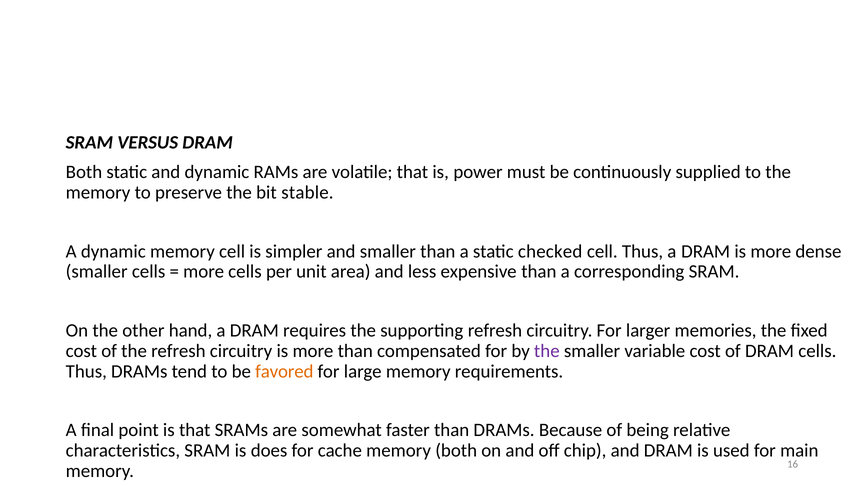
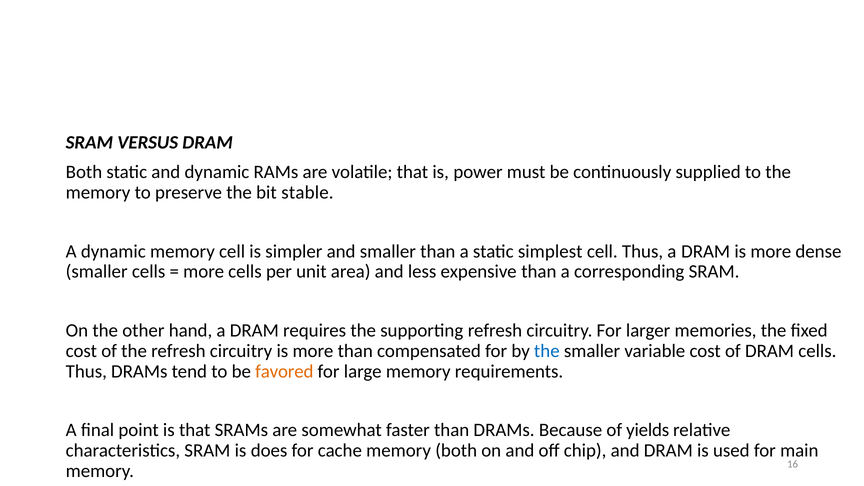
checked: checked -> simplest
the at (547, 351) colour: purple -> blue
being: being -> yields
